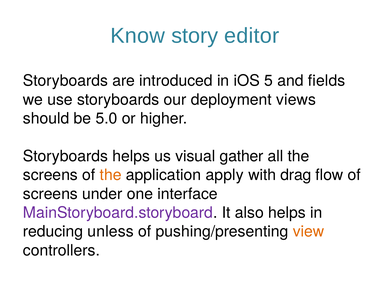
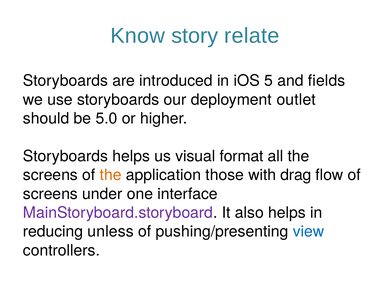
editor: editor -> relate
views: views -> outlet
gather: gather -> format
apply: apply -> those
view colour: orange -> blue
